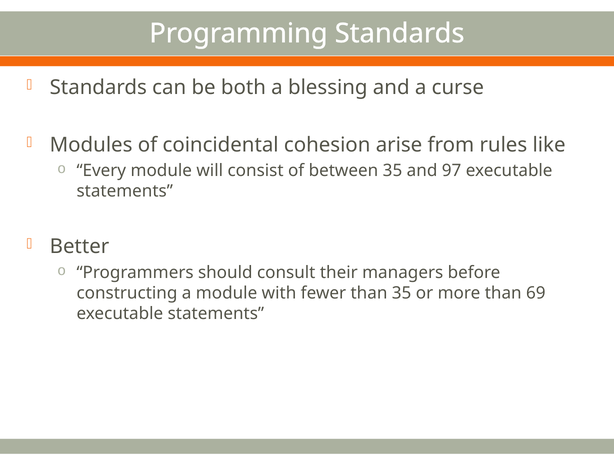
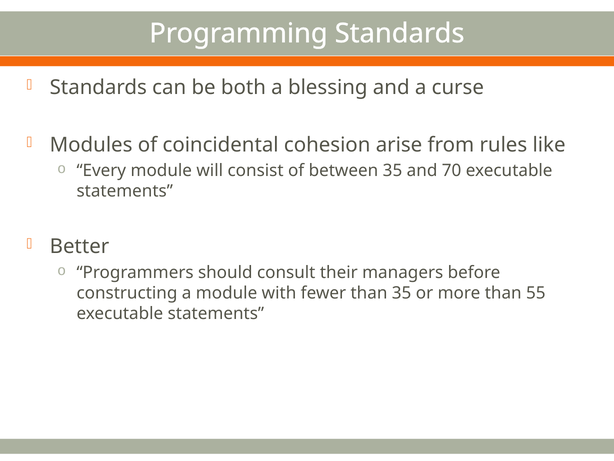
97: 97 -> 70
69: 69 -> 55
